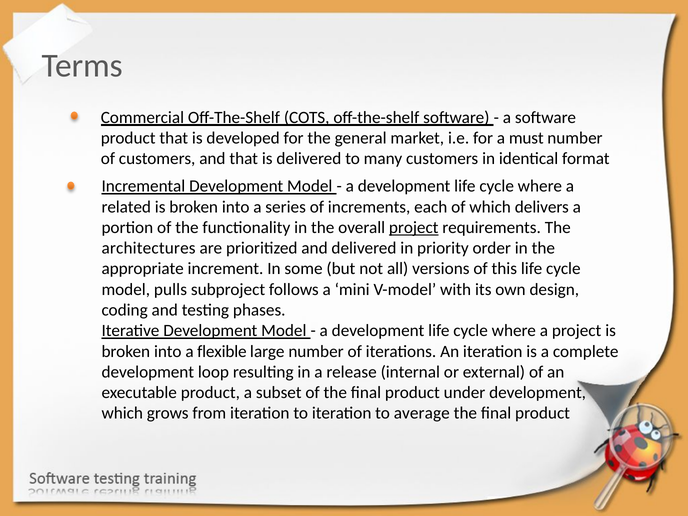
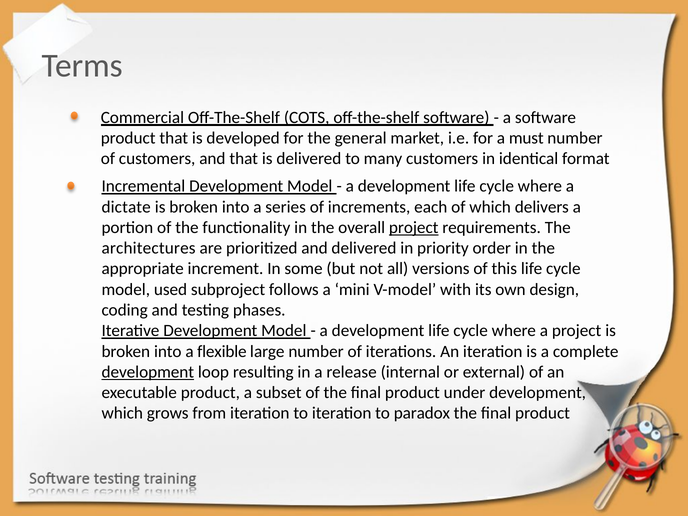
related: related -> dictate
pulls: pulls -> used
development at (148, 372) underline: none -> present
average: average -> paradox
